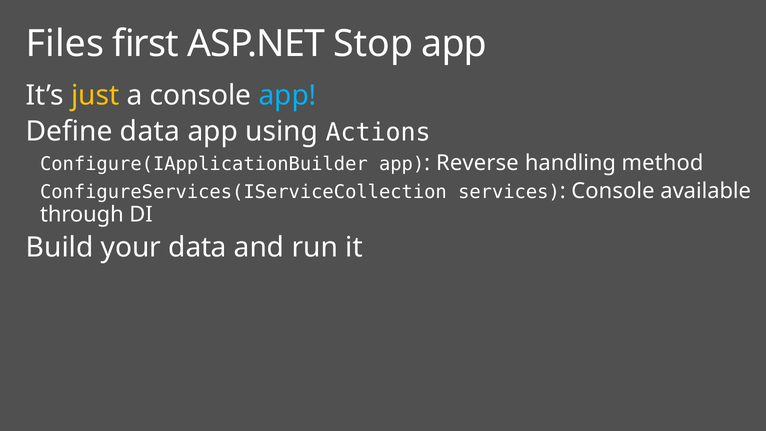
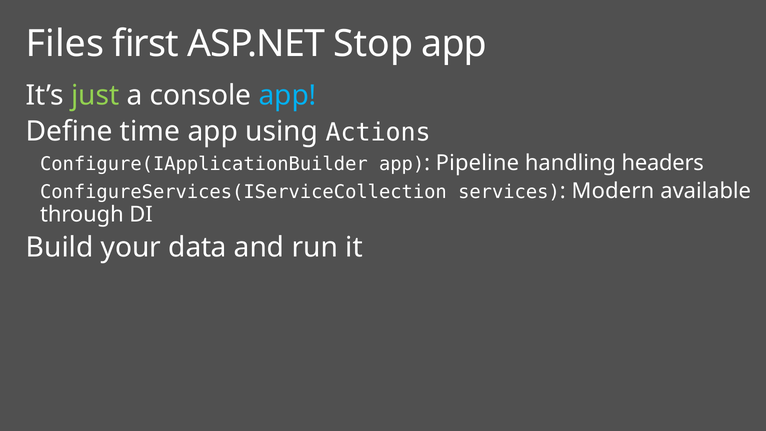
just colour: yellow -> light green
Define data: data -> time
Reverse: Reverse -> Pipeline
method: method -> headers
services Console: Console -> Modern
